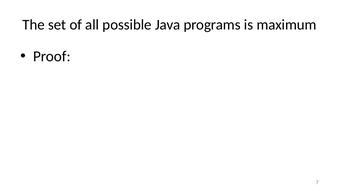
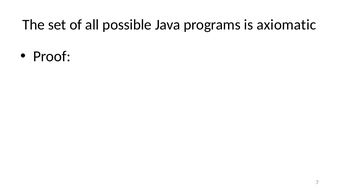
maximum: maximum -> axiomatic
